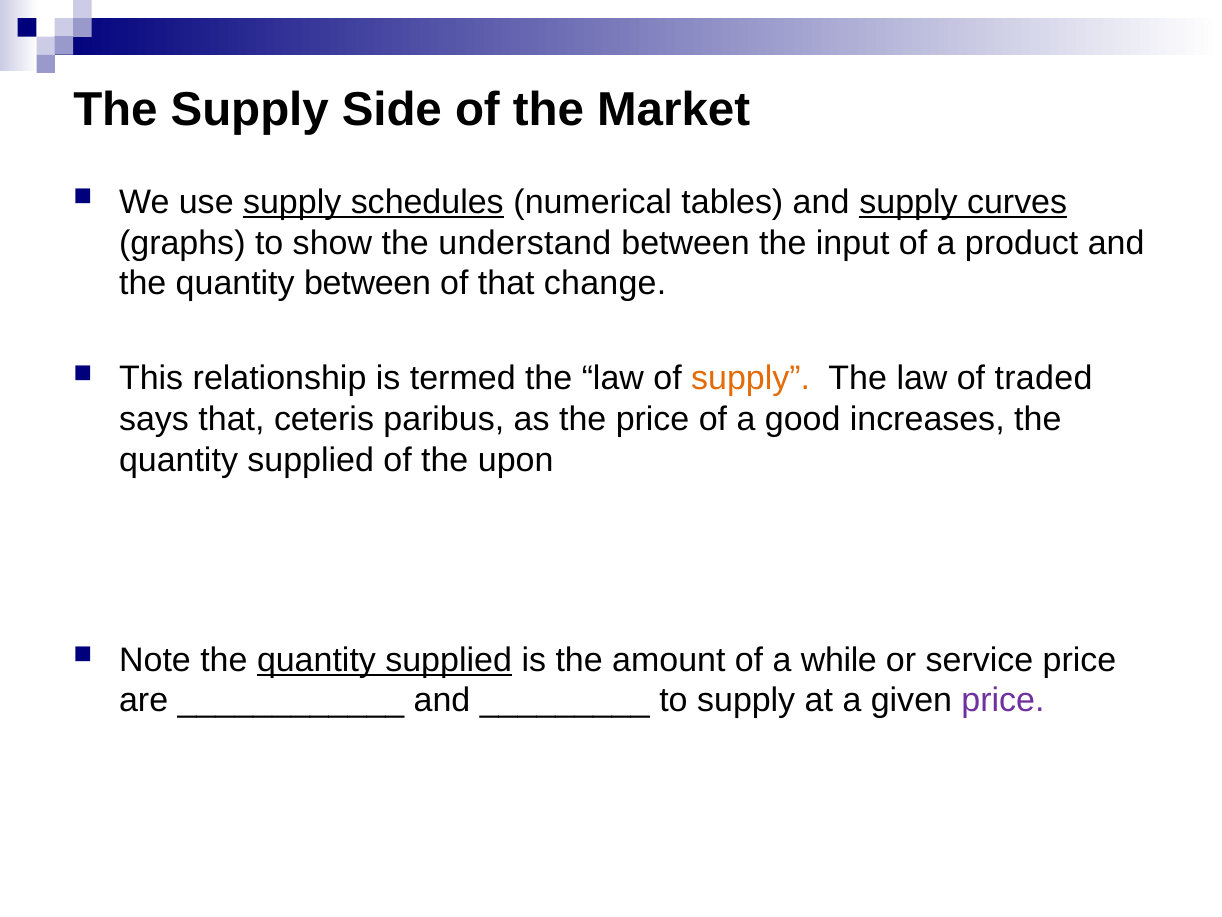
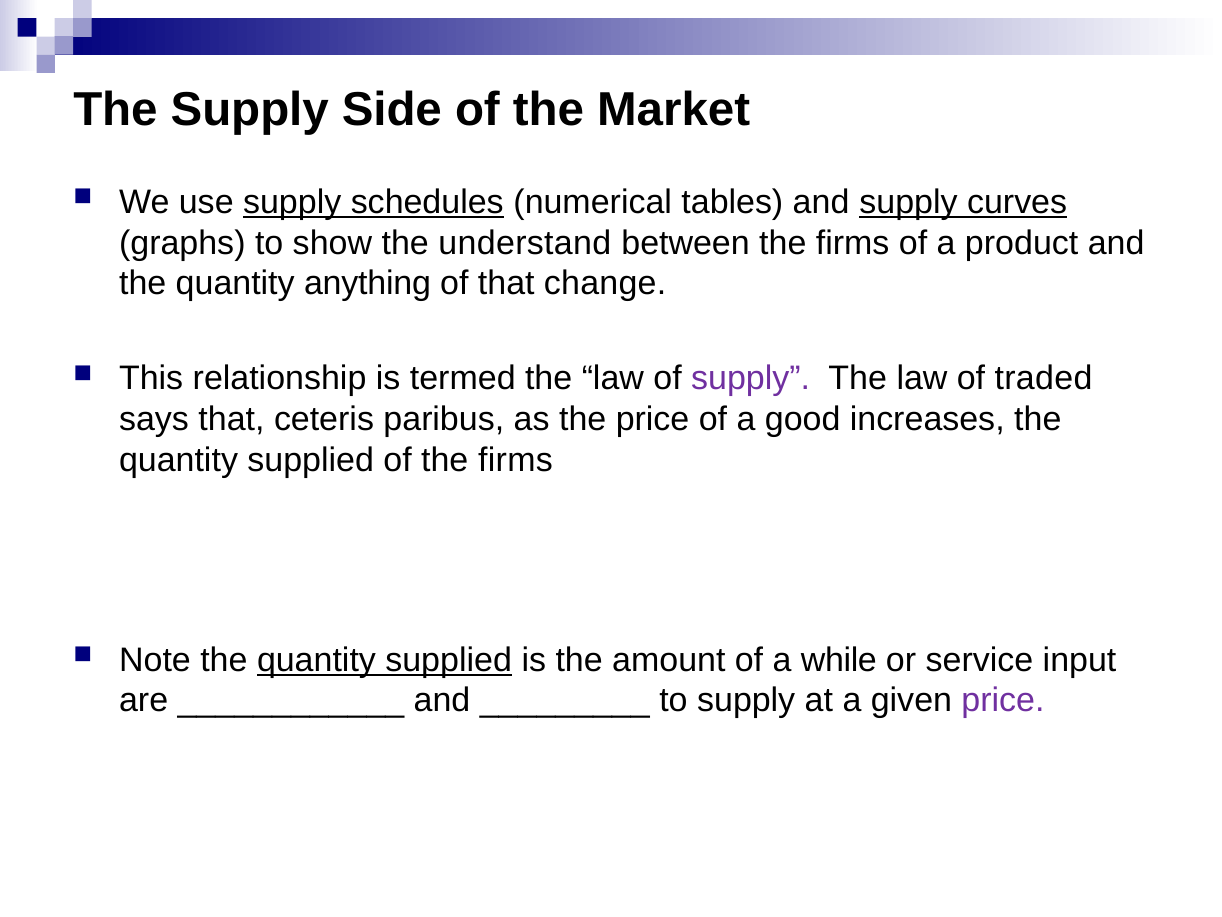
between the input: input -> firms
quantity between: between -> anything
supply at (751, 379) colour: orange -> purple
of the upon: upon -> firms
service price: price -> input
